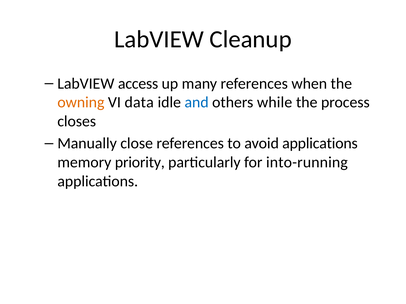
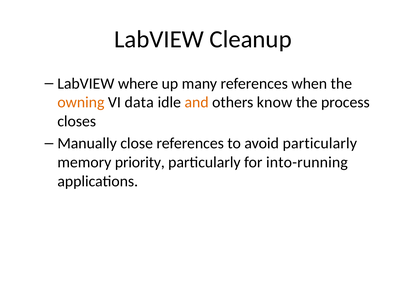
access: access -> where
and colour: blue -> orange
while: while -> know
avoid applications: applications -> particularly
